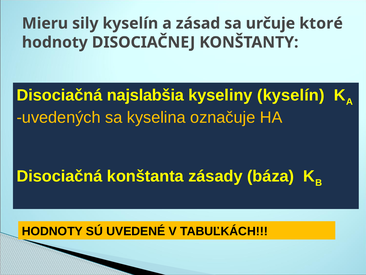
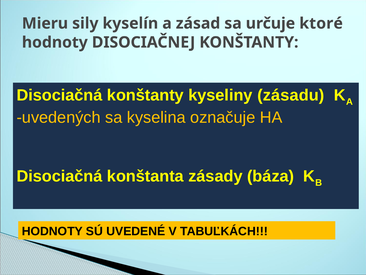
Disociačná najslabšia: najslabšia -> konštanty
kyseliny kyselín: kyselín -> zásadu
